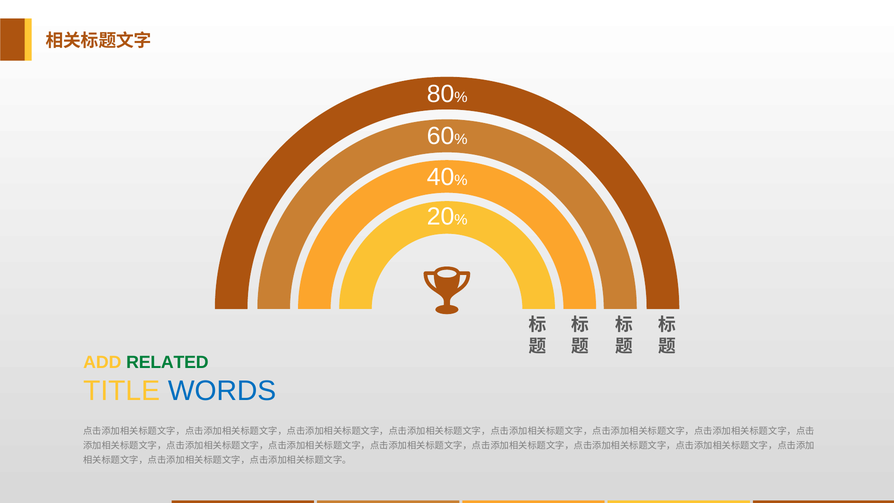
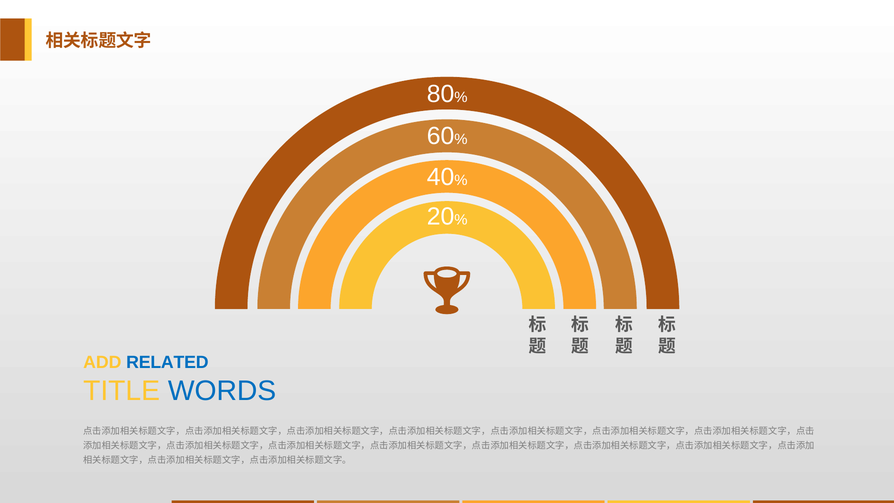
RELATED colour: green -> blue
